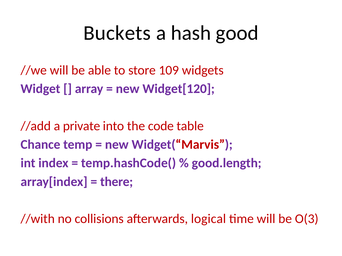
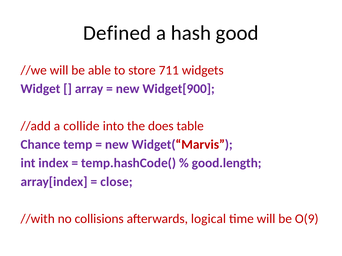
Buckets: Buckets -> Defined
109: 109 -> 711
Widget[120: Widget[120 -> Widget[900
private: private -> collide
code: code -> does
there: there -> close
O(3: O(3 -> O(9
